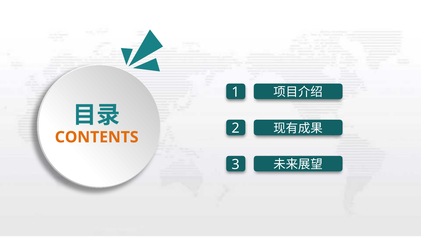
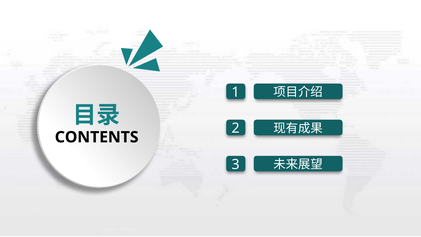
CONTENTS colour: orange -> black
